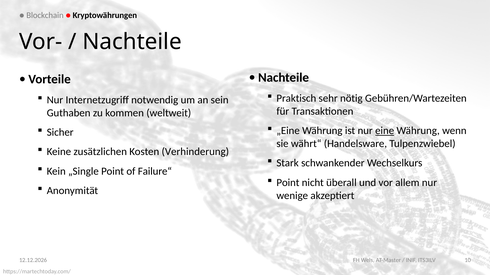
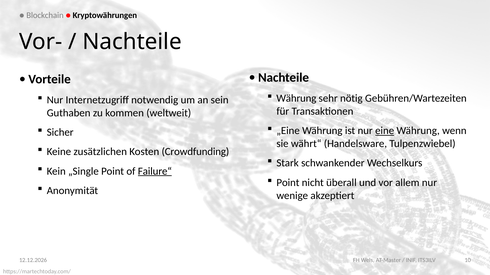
Praktisch at (296, 99): Praktisch -> Währung
Verhinderung: Verhinderung -> Crowdfunding
Failure“ underline: none -> present
